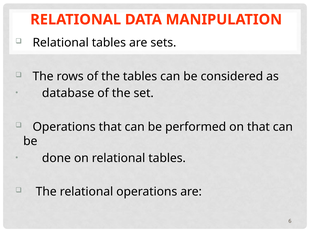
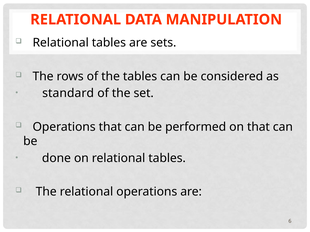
database: database -> standard
